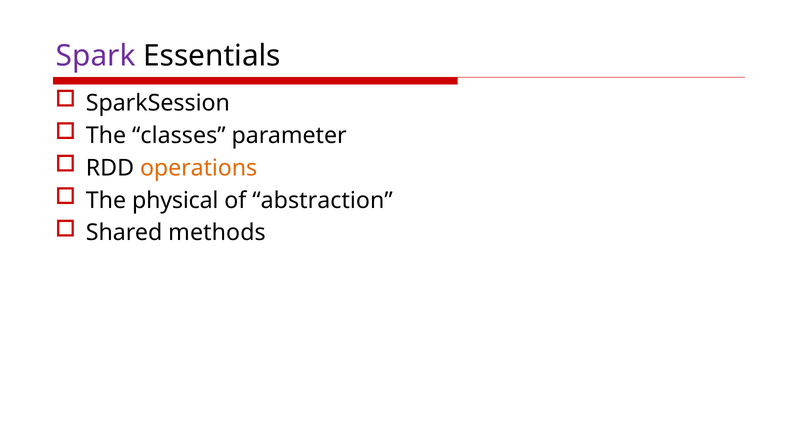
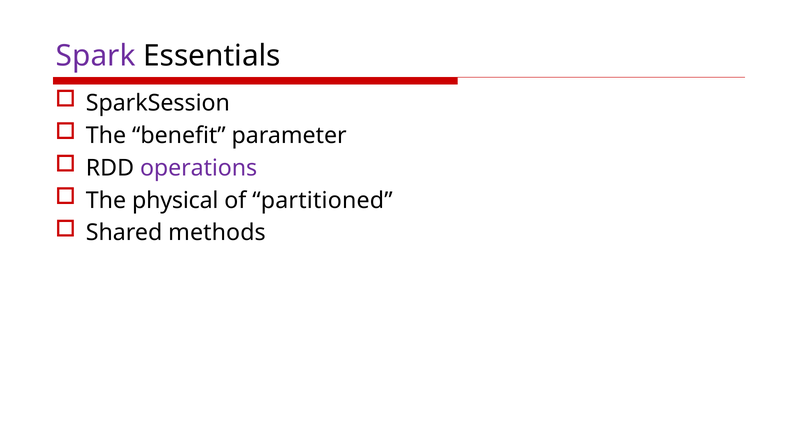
classes: classes -> benefit
operations colour: orange -> purple
abstraction: abstraction -> partitioned
